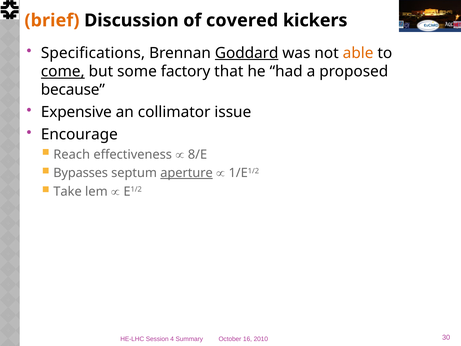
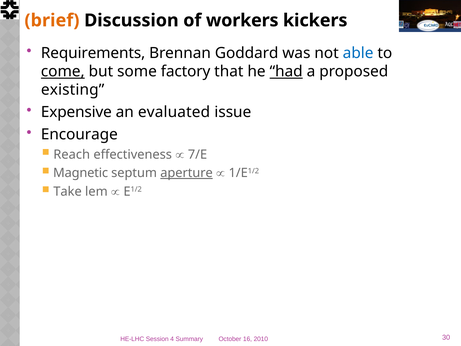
covered: covered -> workers
Specifications: Specifications -> Requirements
Goddard underline: present -> none
able colour: orange -> blue
had underline: none -> present
because: because -> existing
collimator: collimator -> evaluated
8/E: 8/E -> 7/E
Bypasses: Bypasses -> Magnetic
